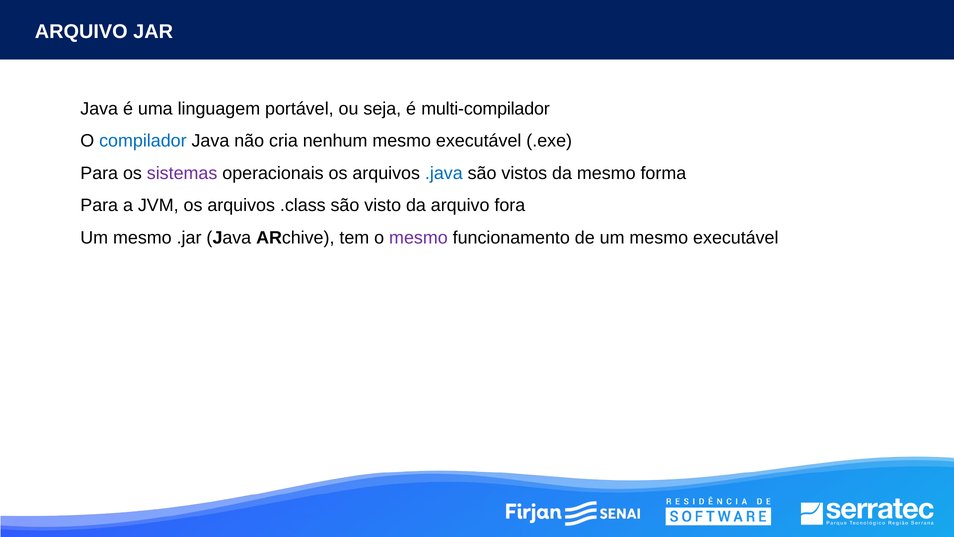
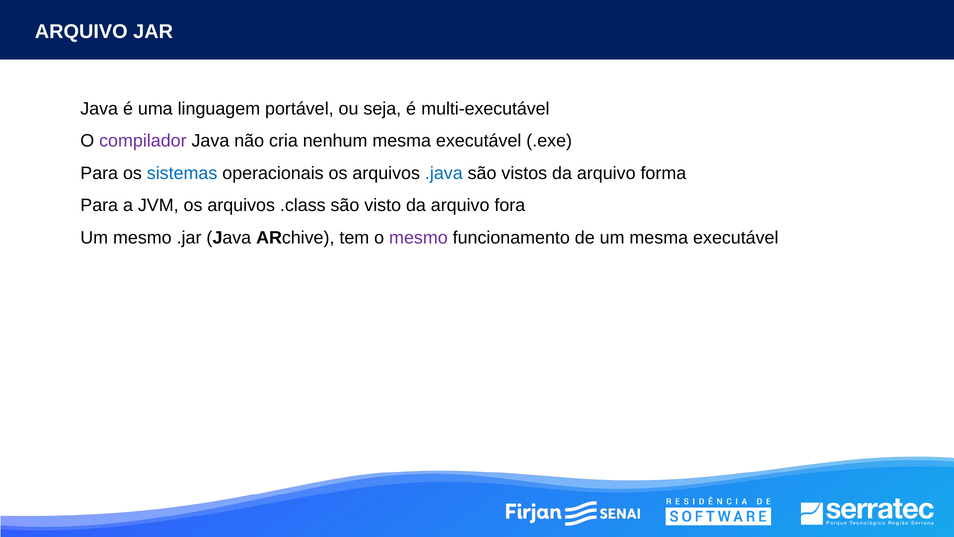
multi-compilador: multi-compilador -> multi-executável
compilador colour: blue -> purple
nenhum mesmo: mesmo -> mesma
sistemas colour: purple -> blue
vistos da mesmo: mesmo -> arquivo
um mesmo: mesmo -> mesma
